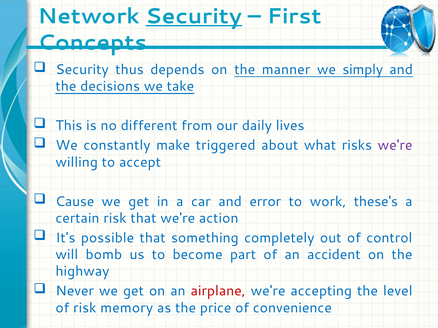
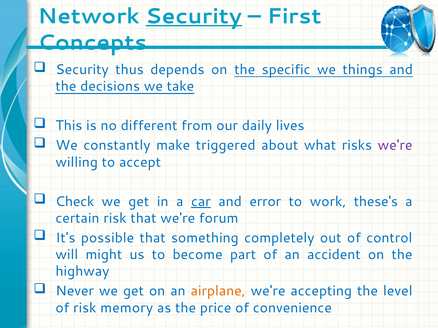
manner: manner -> specific
simply: simply -> things
Cause: Cause -> Check
car underline: none -> present
action: action -> forum
bomb: bomb -> might
airplane colour: red -> orange
